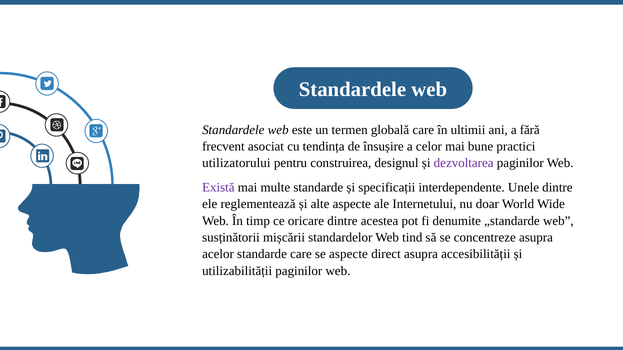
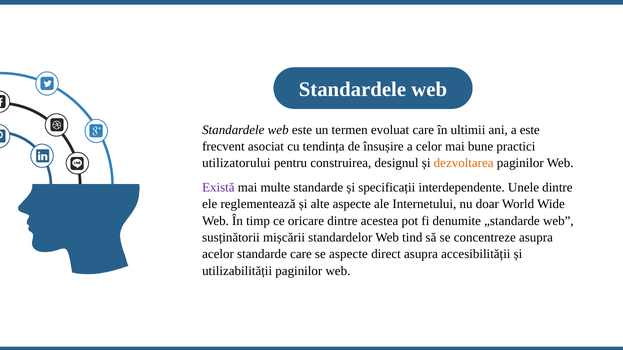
globală: globală -> evoluat
a fără: fără -> este
dezvoltarea colour: purple -> orange
